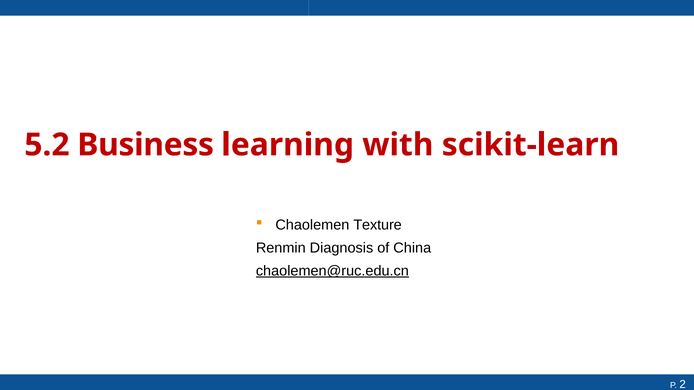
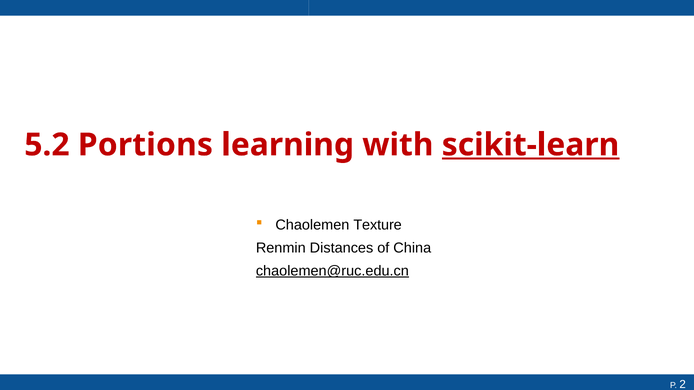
Business: Business -> Portions
scikit-learn underline: none -> present
Diagnosis: Diagnosis -> Distances
